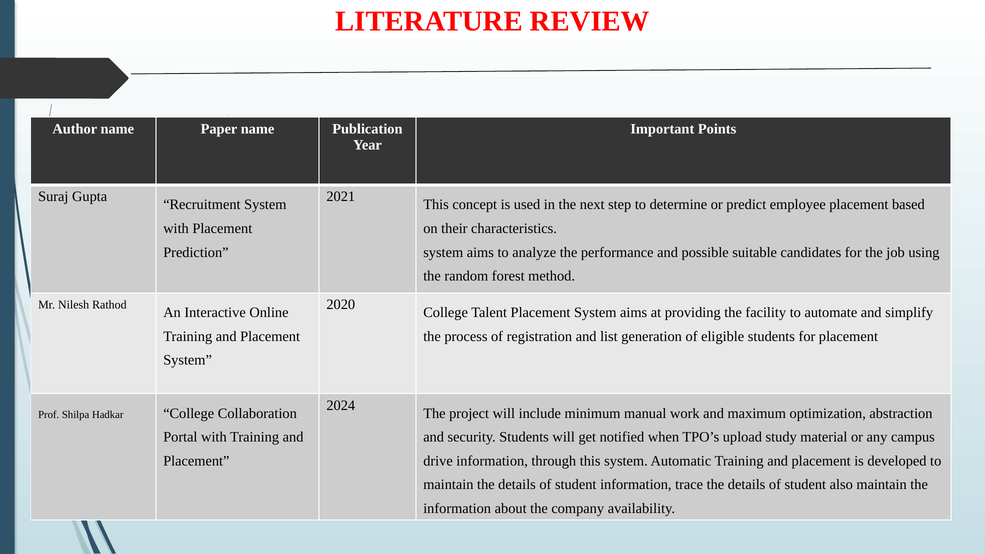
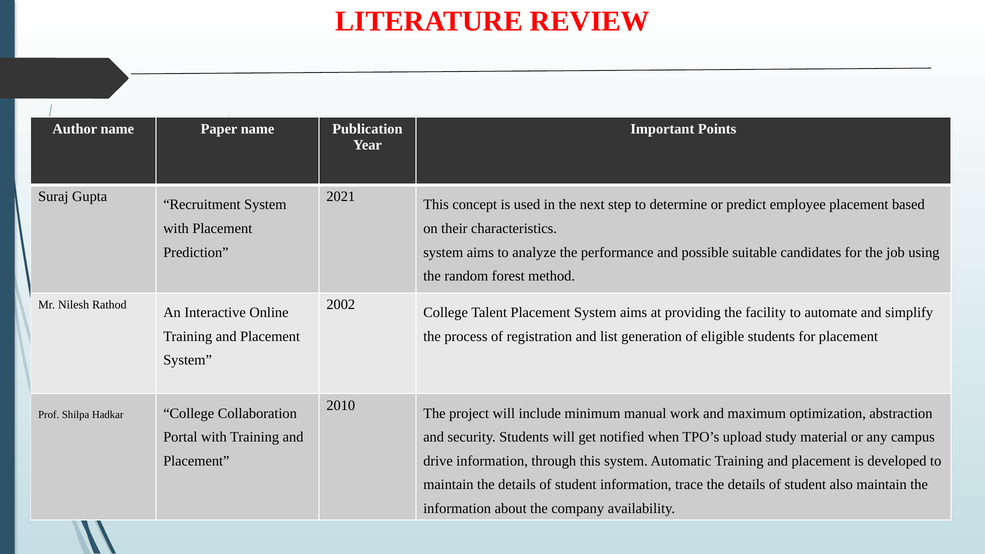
2020: 2020 -> 2002
2024: 2024 -> 2010
